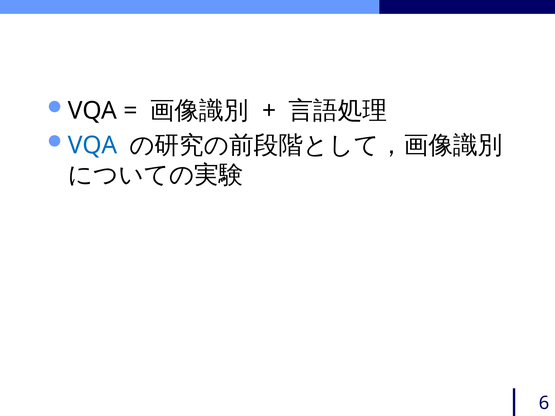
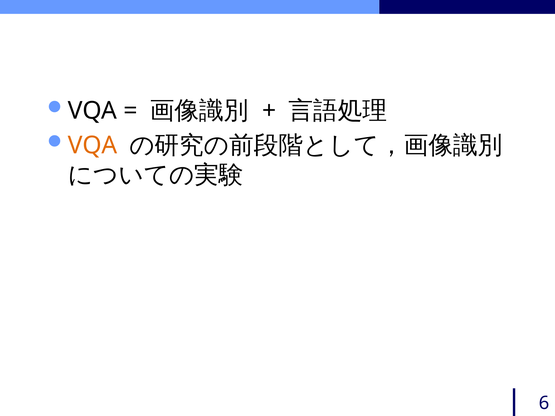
VQA at (93, 145) colour: blue -> orange
